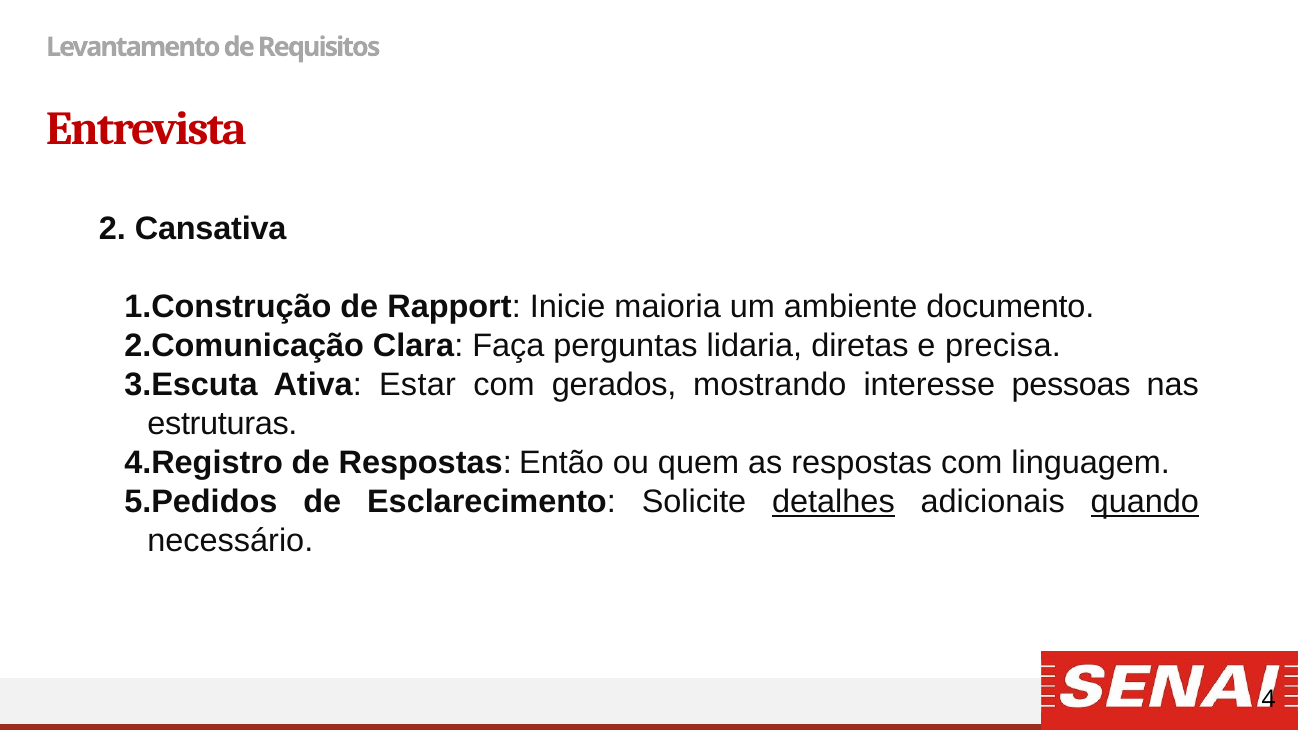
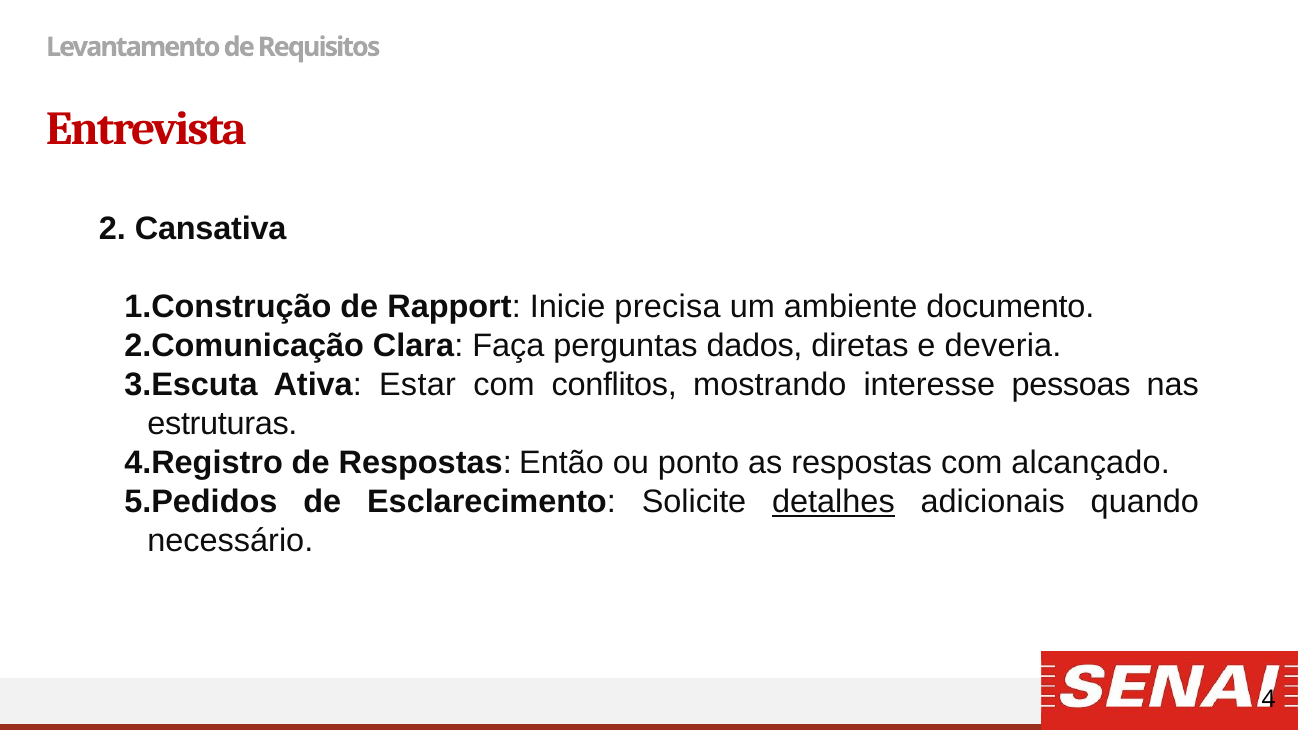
maioria: maioria -> precisa
lidaria: lidaria -> dados
precisa: precisa -> deveria
gerados: gerados -> conflitos
quem: quem -> ponto
linguagem: linguagem -> alcançado
quando underline: present -> none
